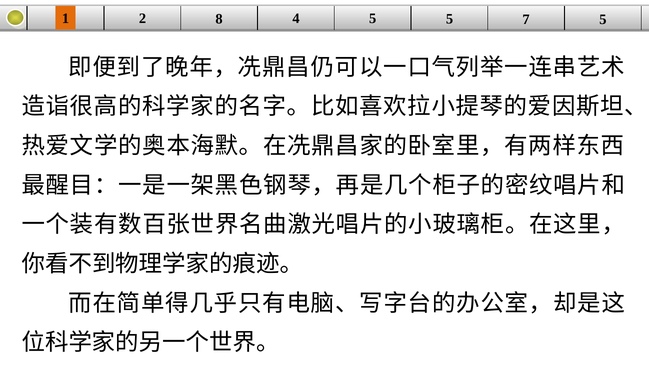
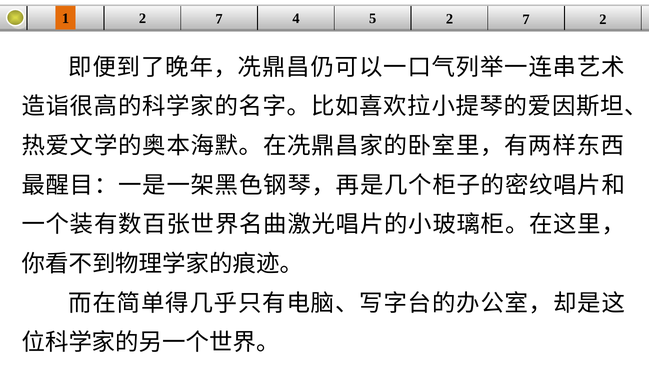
1 2 8: 8 -> 7
5 5: 5 -> 2
7 5: 5 -> 2
